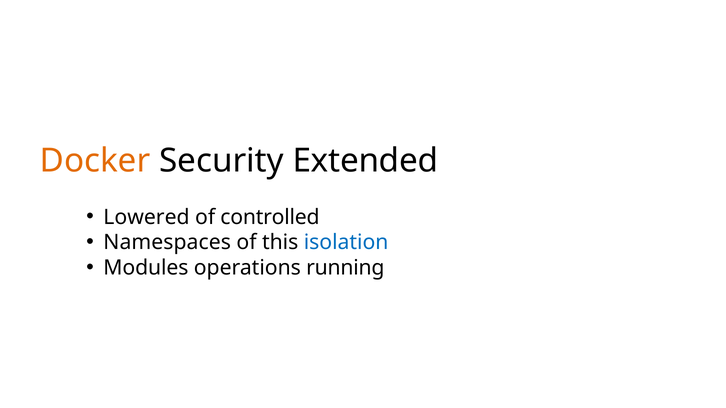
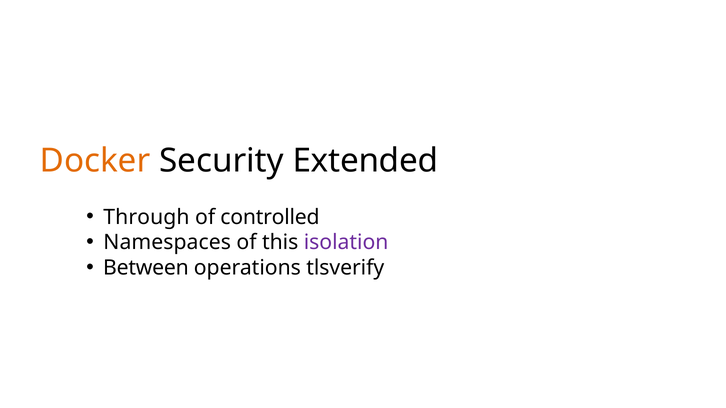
Lowered: Lowered -> Through
isolation colour: blue -> purple
Modules: Modules -> Between
running: running -> tlsverify
